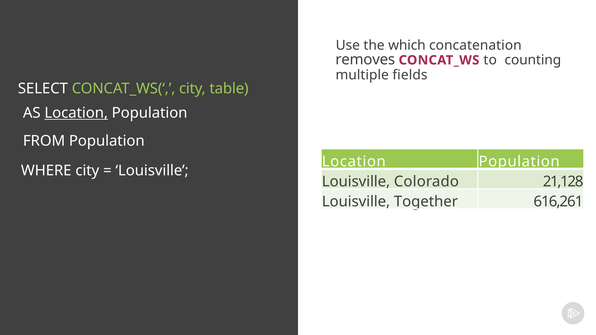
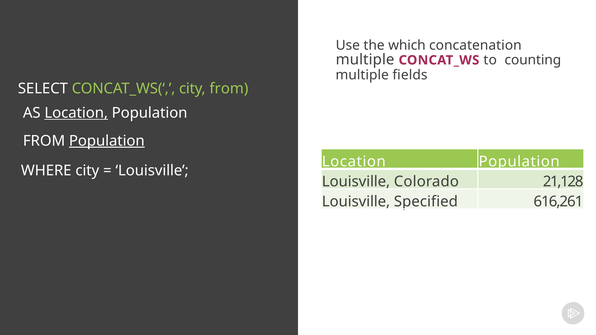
removes at (365, 60): removes -> multiple
city table: table -> from
Population at (107, 141) underline: none -> present
Together: Together -> Specified
